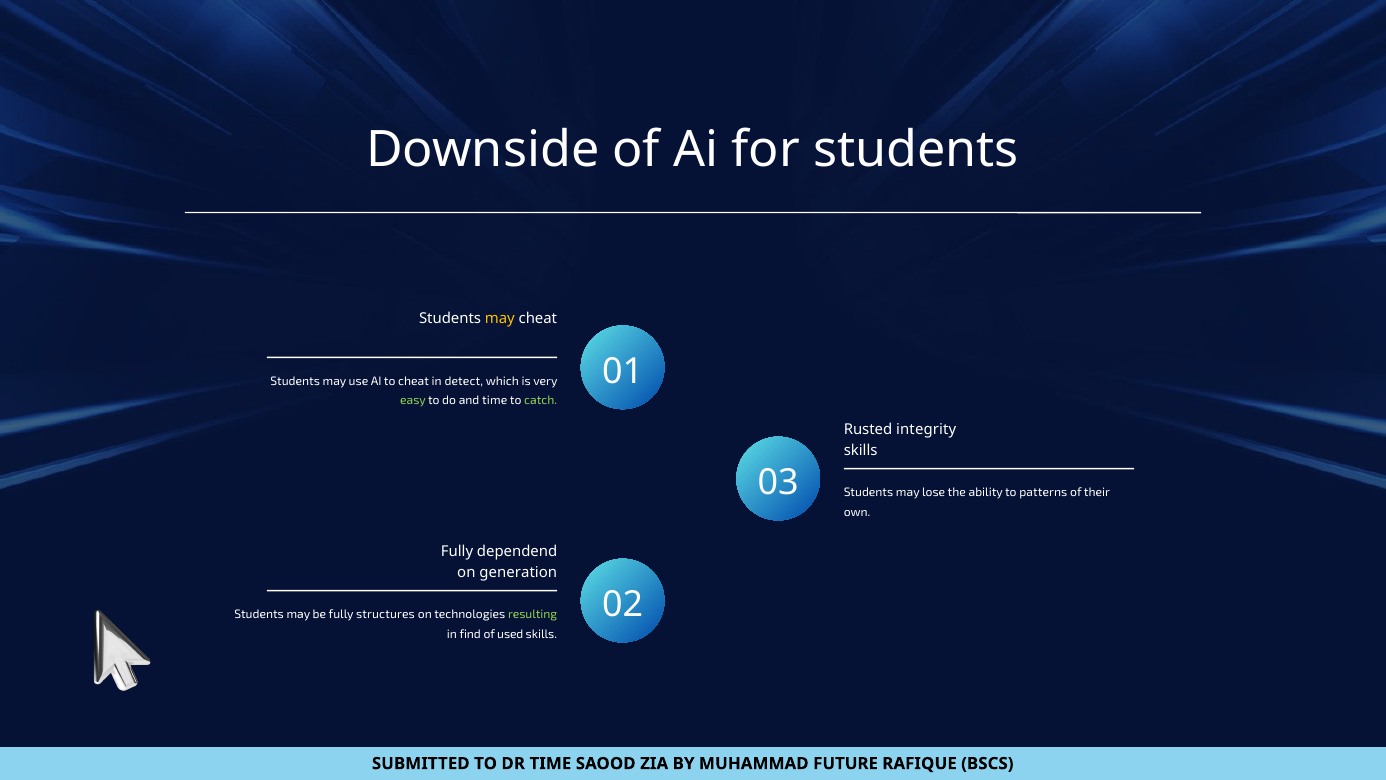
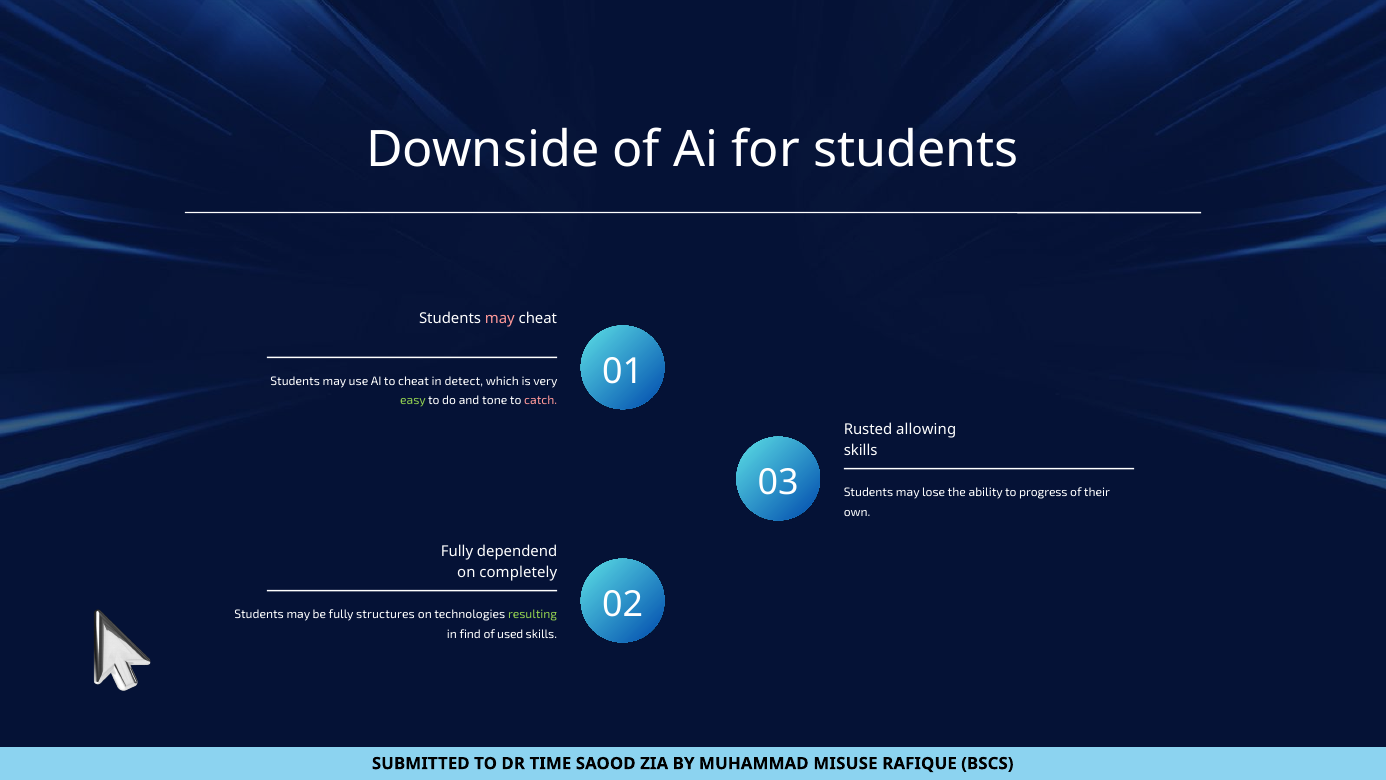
may at (500, 319) colour: yellow -> pink
and time: time -> tone
catch colour: light green -> pink
integrity: integrity -> allowing
patterns: patterns -> progress
generation: generation -> completely
FUTURE: FUTURE -> MISUSE
